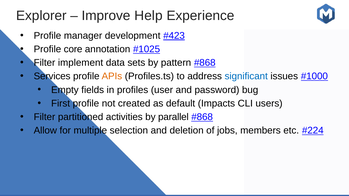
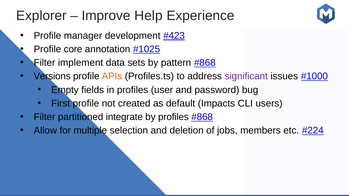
Services: Services -> Versions
significant colour: blue -> purple
activities: activities -> integrate
by parallel: parallel -> profiles
